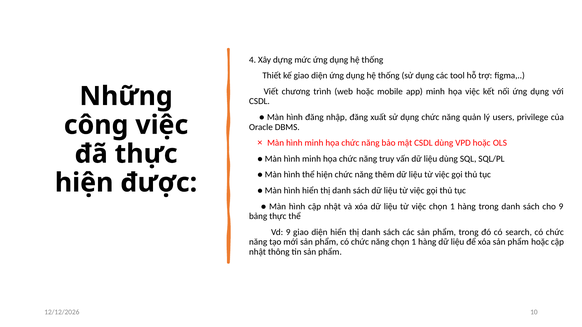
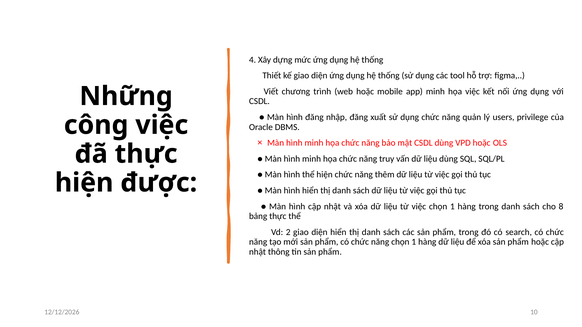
cho 9: 9 -> 8
Vd 9: 9 -> 2
